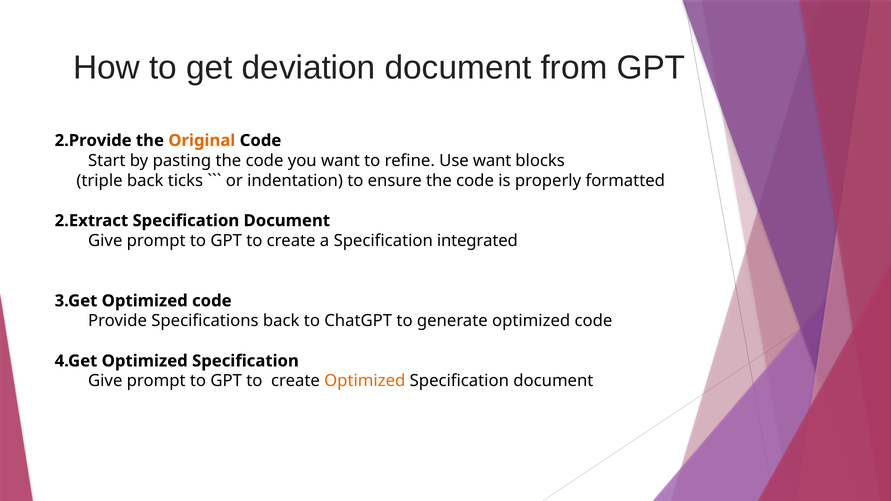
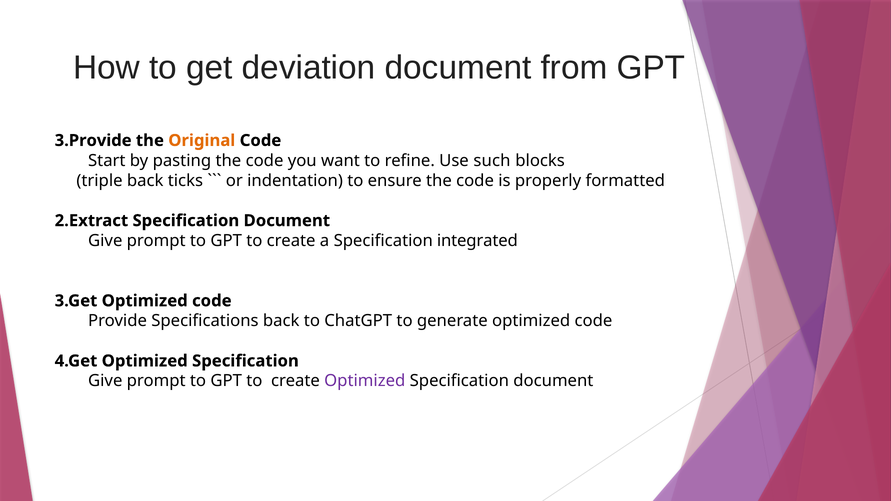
2.Provide: 2.Provide -> 3.Provide
Use want: want -> such
Optimized at (365, 381) colour: orange -> purple
